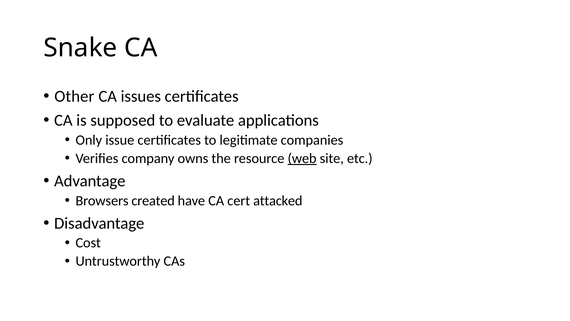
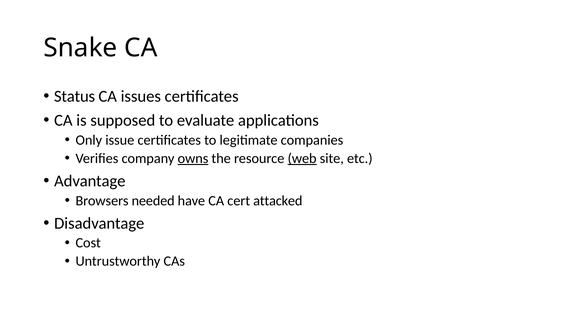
Other: Other -> Status
owns underline: none -> present
created: created -> needed
